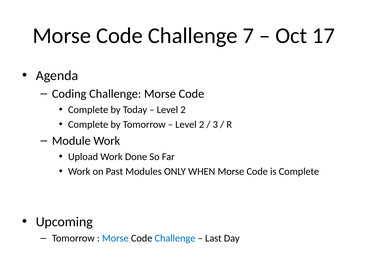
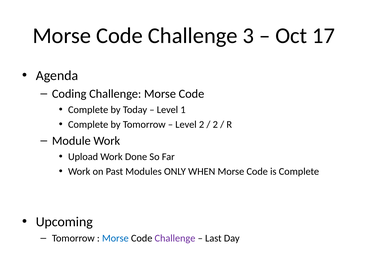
7: 7 -> 3
2 at (183, 110): 2 -> 1
3 at (215, 124): 3 -> 2
Challenge at (175, 238) colour: blue -> purple
